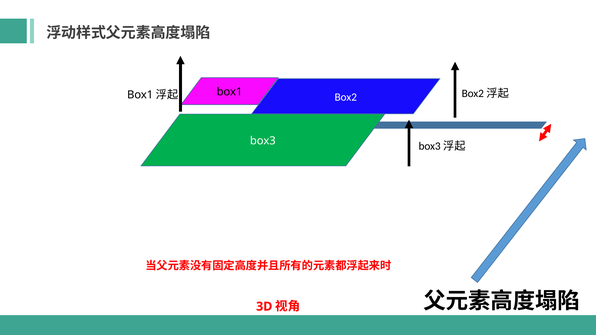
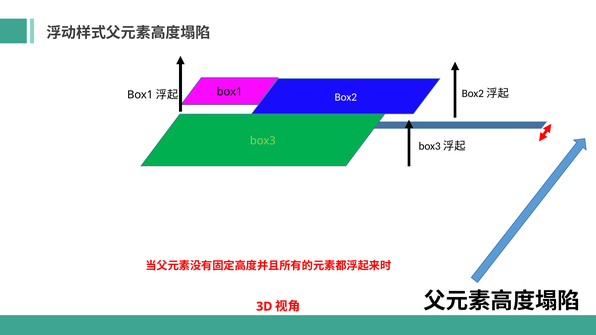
box3 colour: white -> light green
